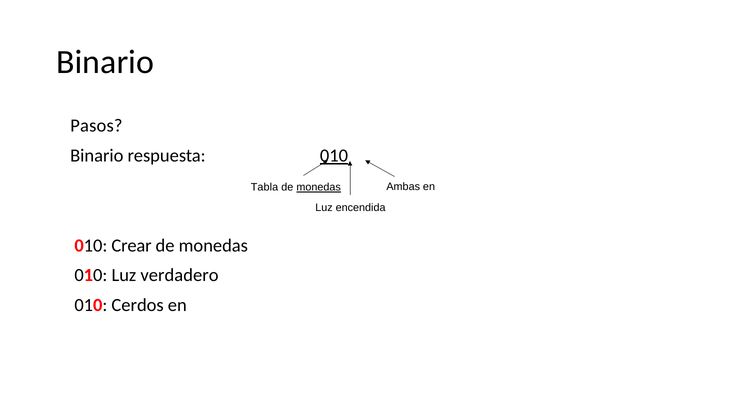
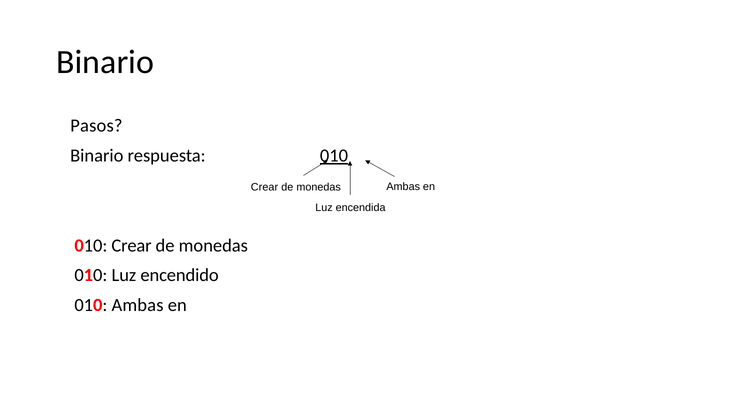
Tabla at (264, 187): Tabla -> Crear
monedas at (319, 187) underline: present -> none
verdadero: verdadero -> encendido
010 Cerdos: Cerdos -> Ambas
